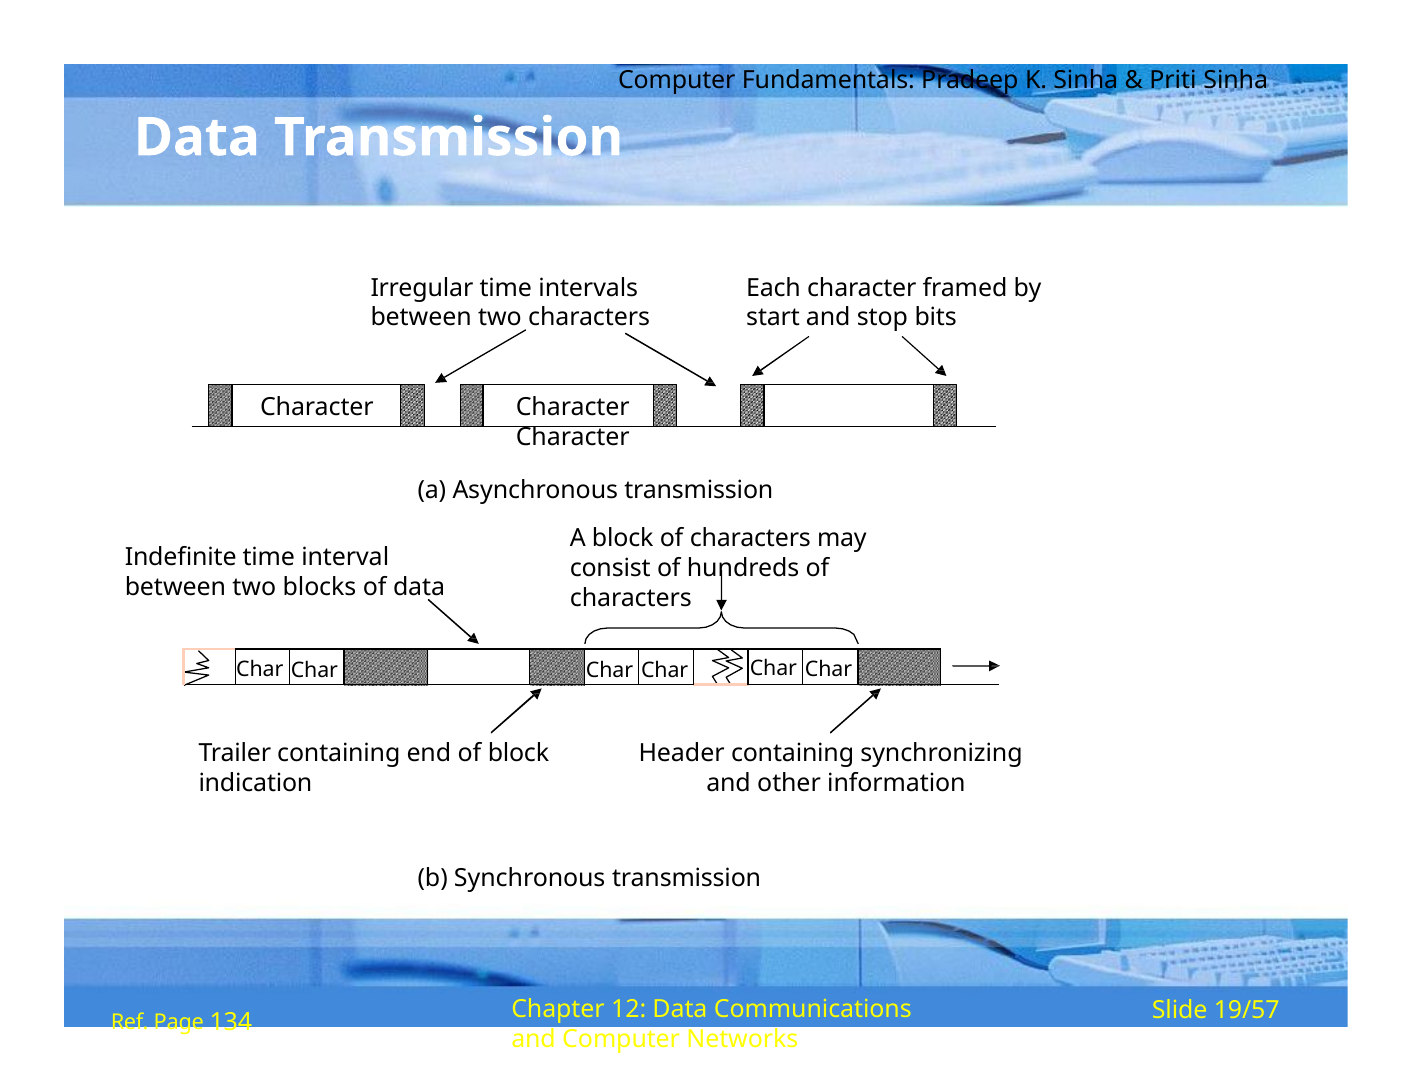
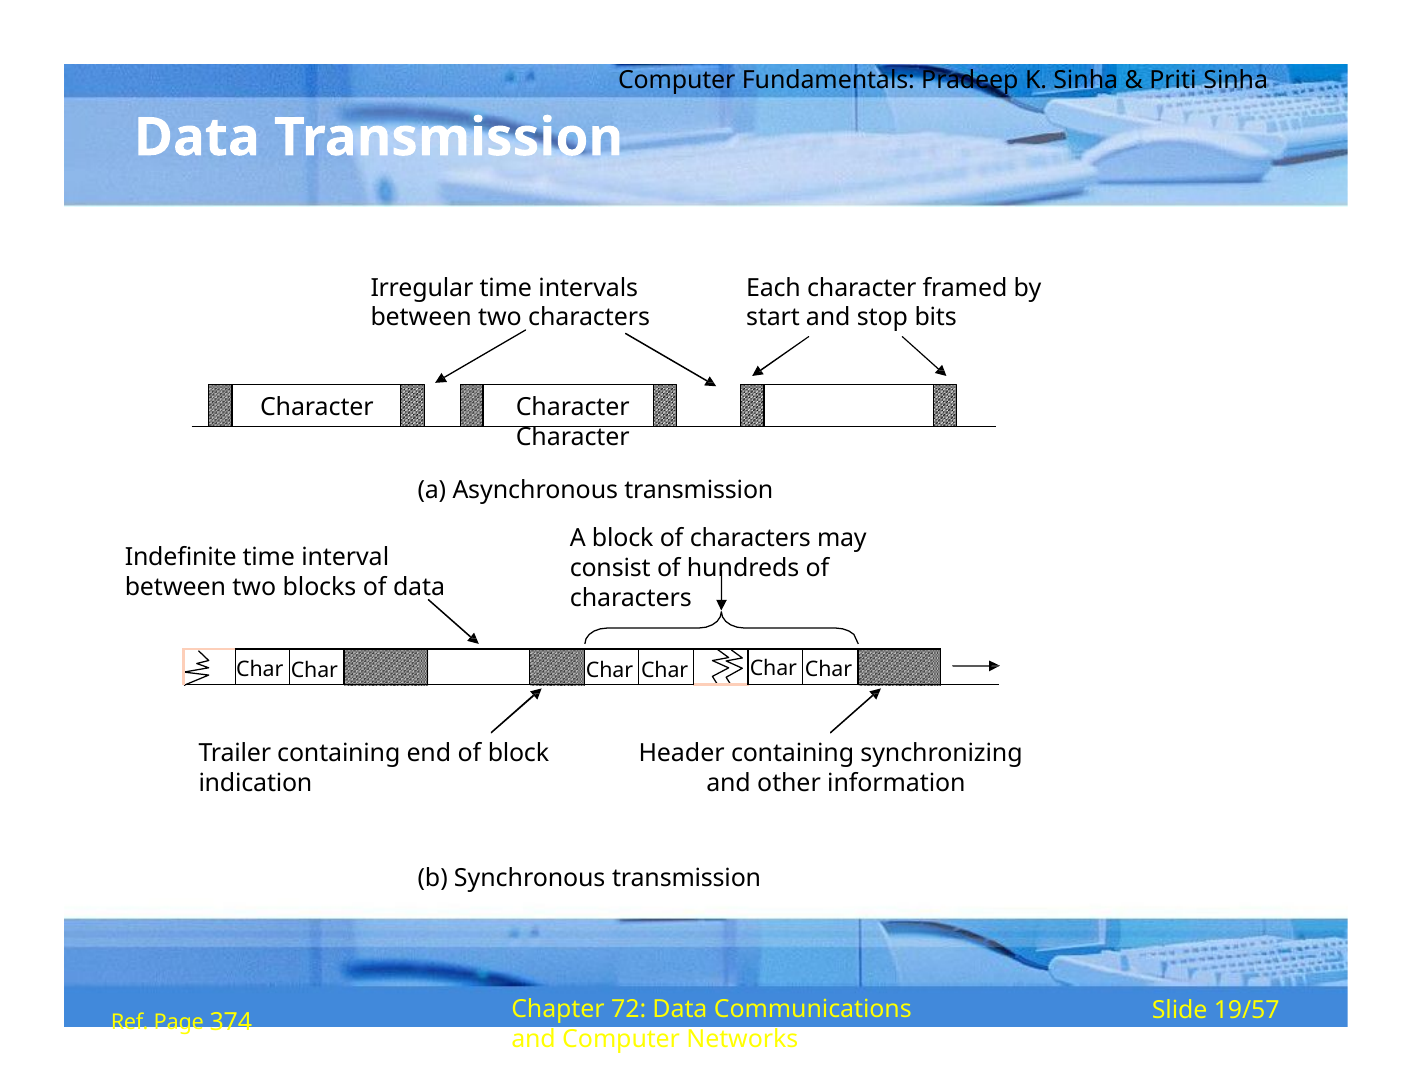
12: 12 -> 72
134: 134 -> 374
